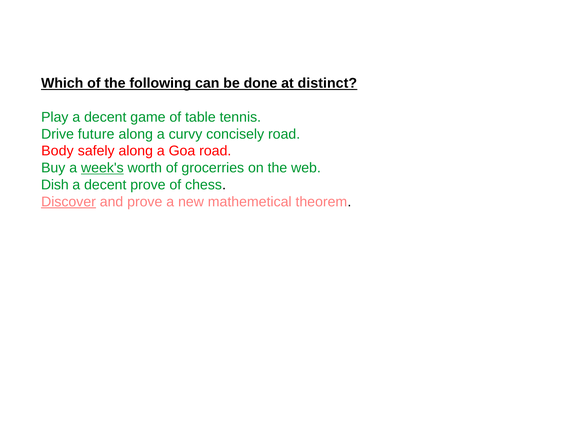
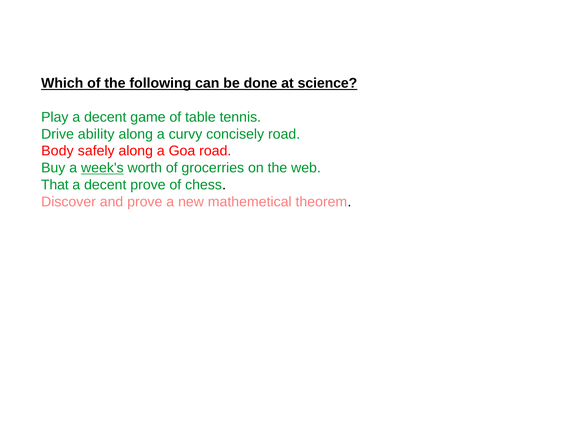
distinct: distinct -> science
future: future -> ability
Dish: Dish -> That
Discover underline: present -> none
